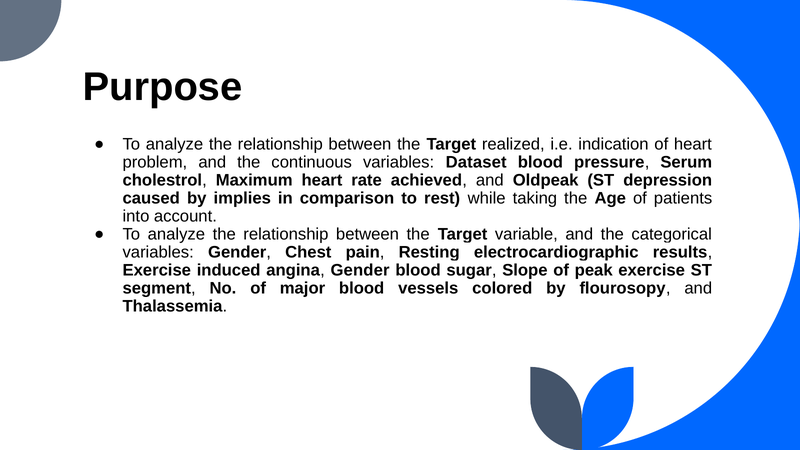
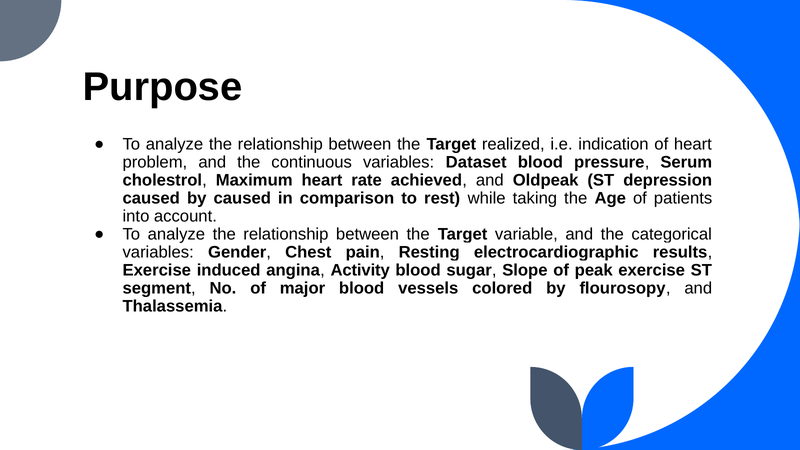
by implies: implies -> caused
angina Gender: Gender -> Activity
